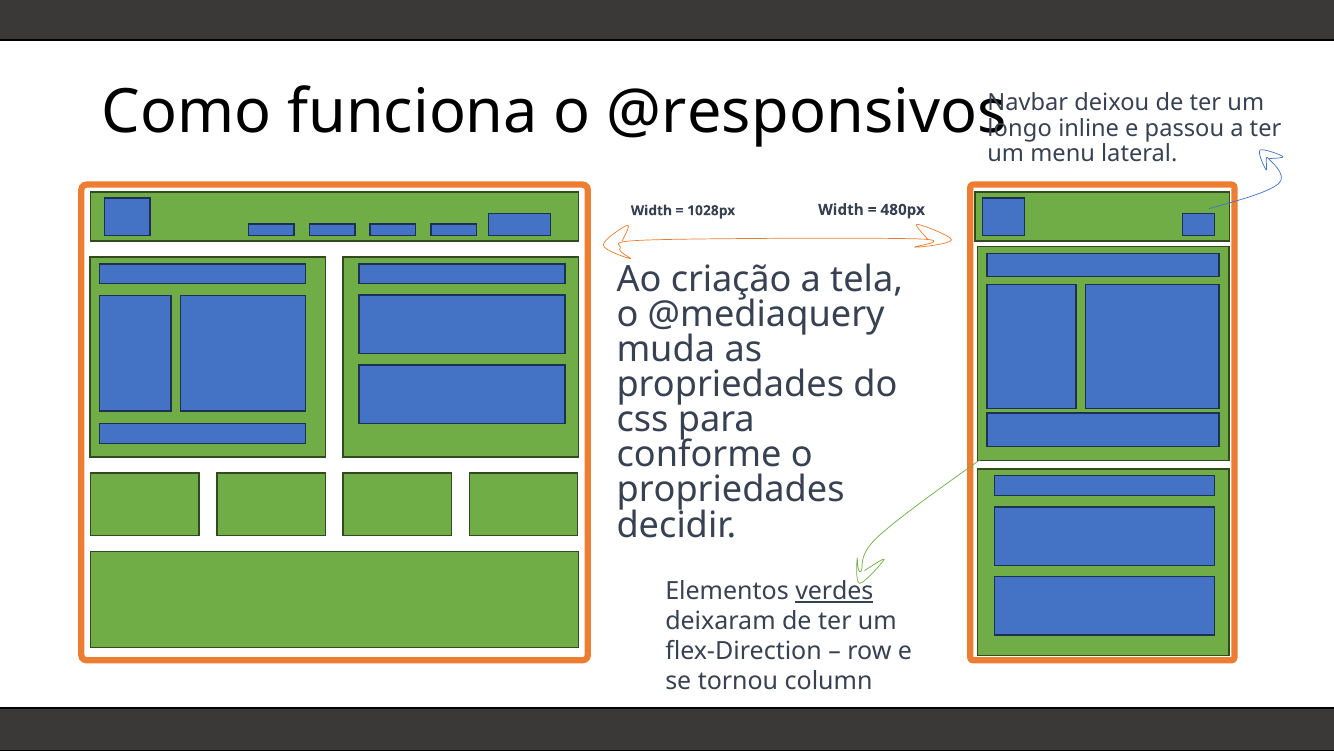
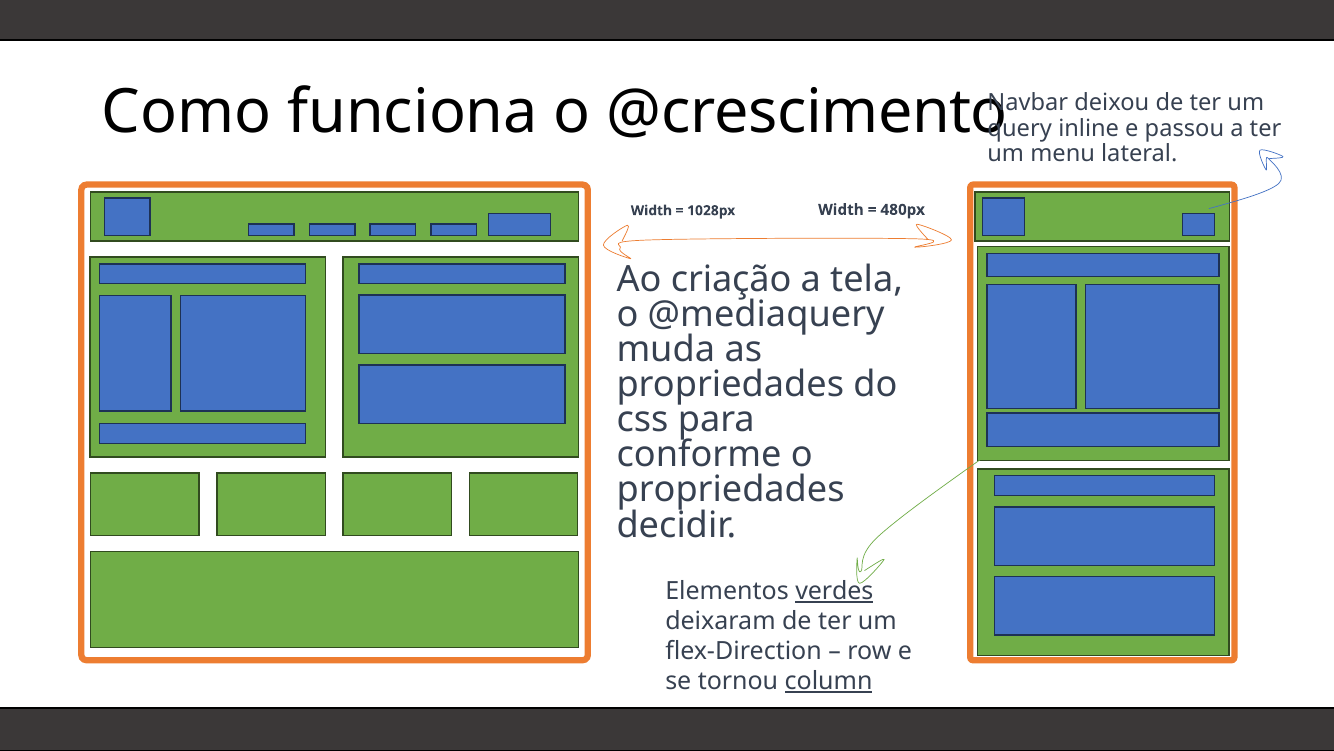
@responsivos: @responsivos -> @crescimento
longo: longo -> query
column underline: none -> present
